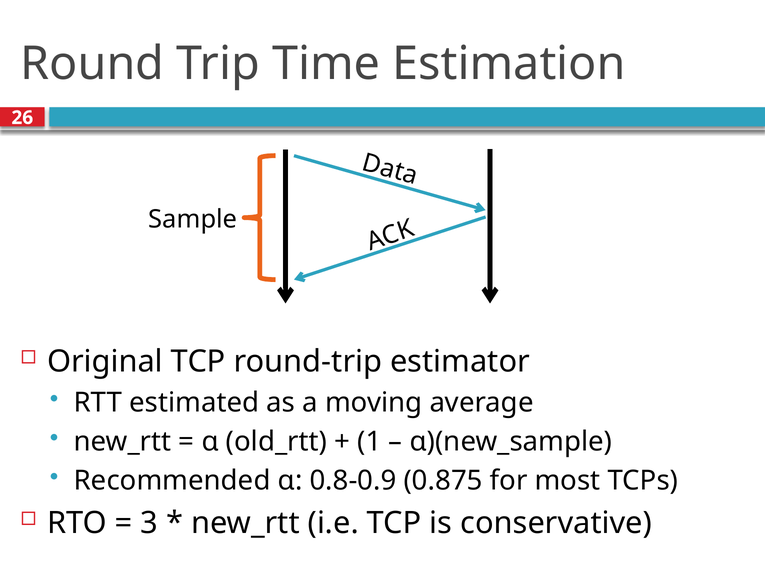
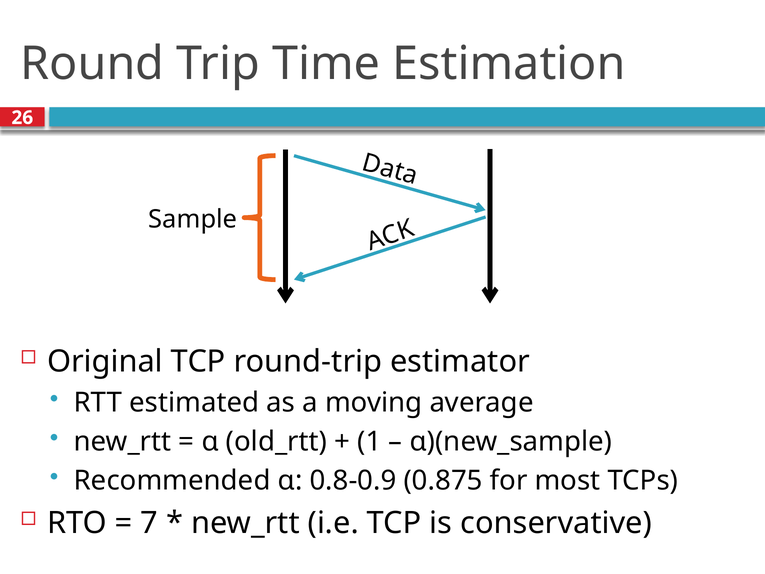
3: 3 -> 7
